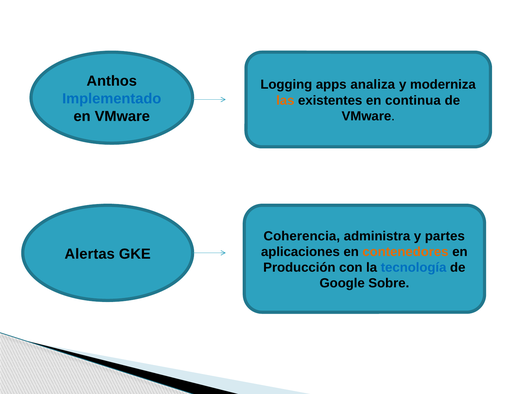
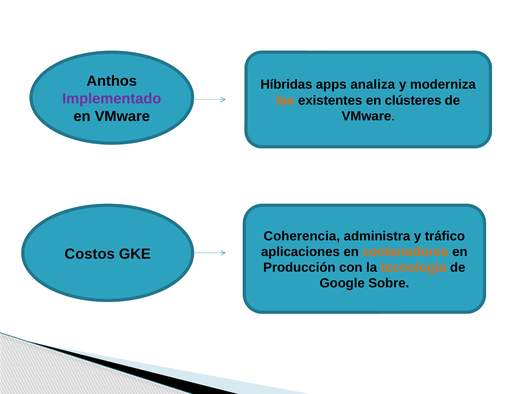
Logging: Logging -> Híbridas
Implementado colour: blue -> purple
continua: continua -> clústeres
partes: partes -> tráfico
Alertas: Alertas -> Costos
tecnología colour: blue -> orange
